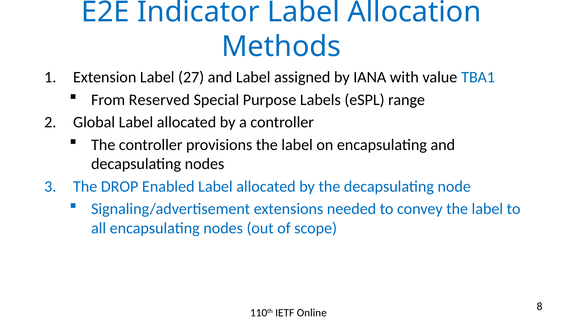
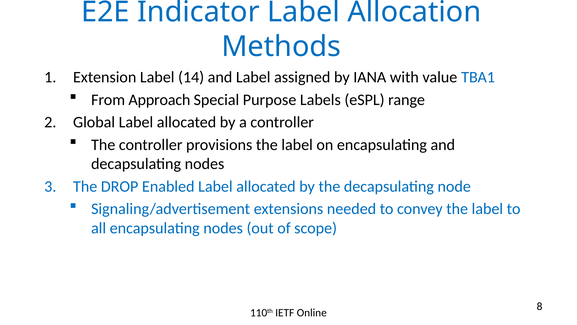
27: 27 -> 14
Reserved: Reserved -> Approach
